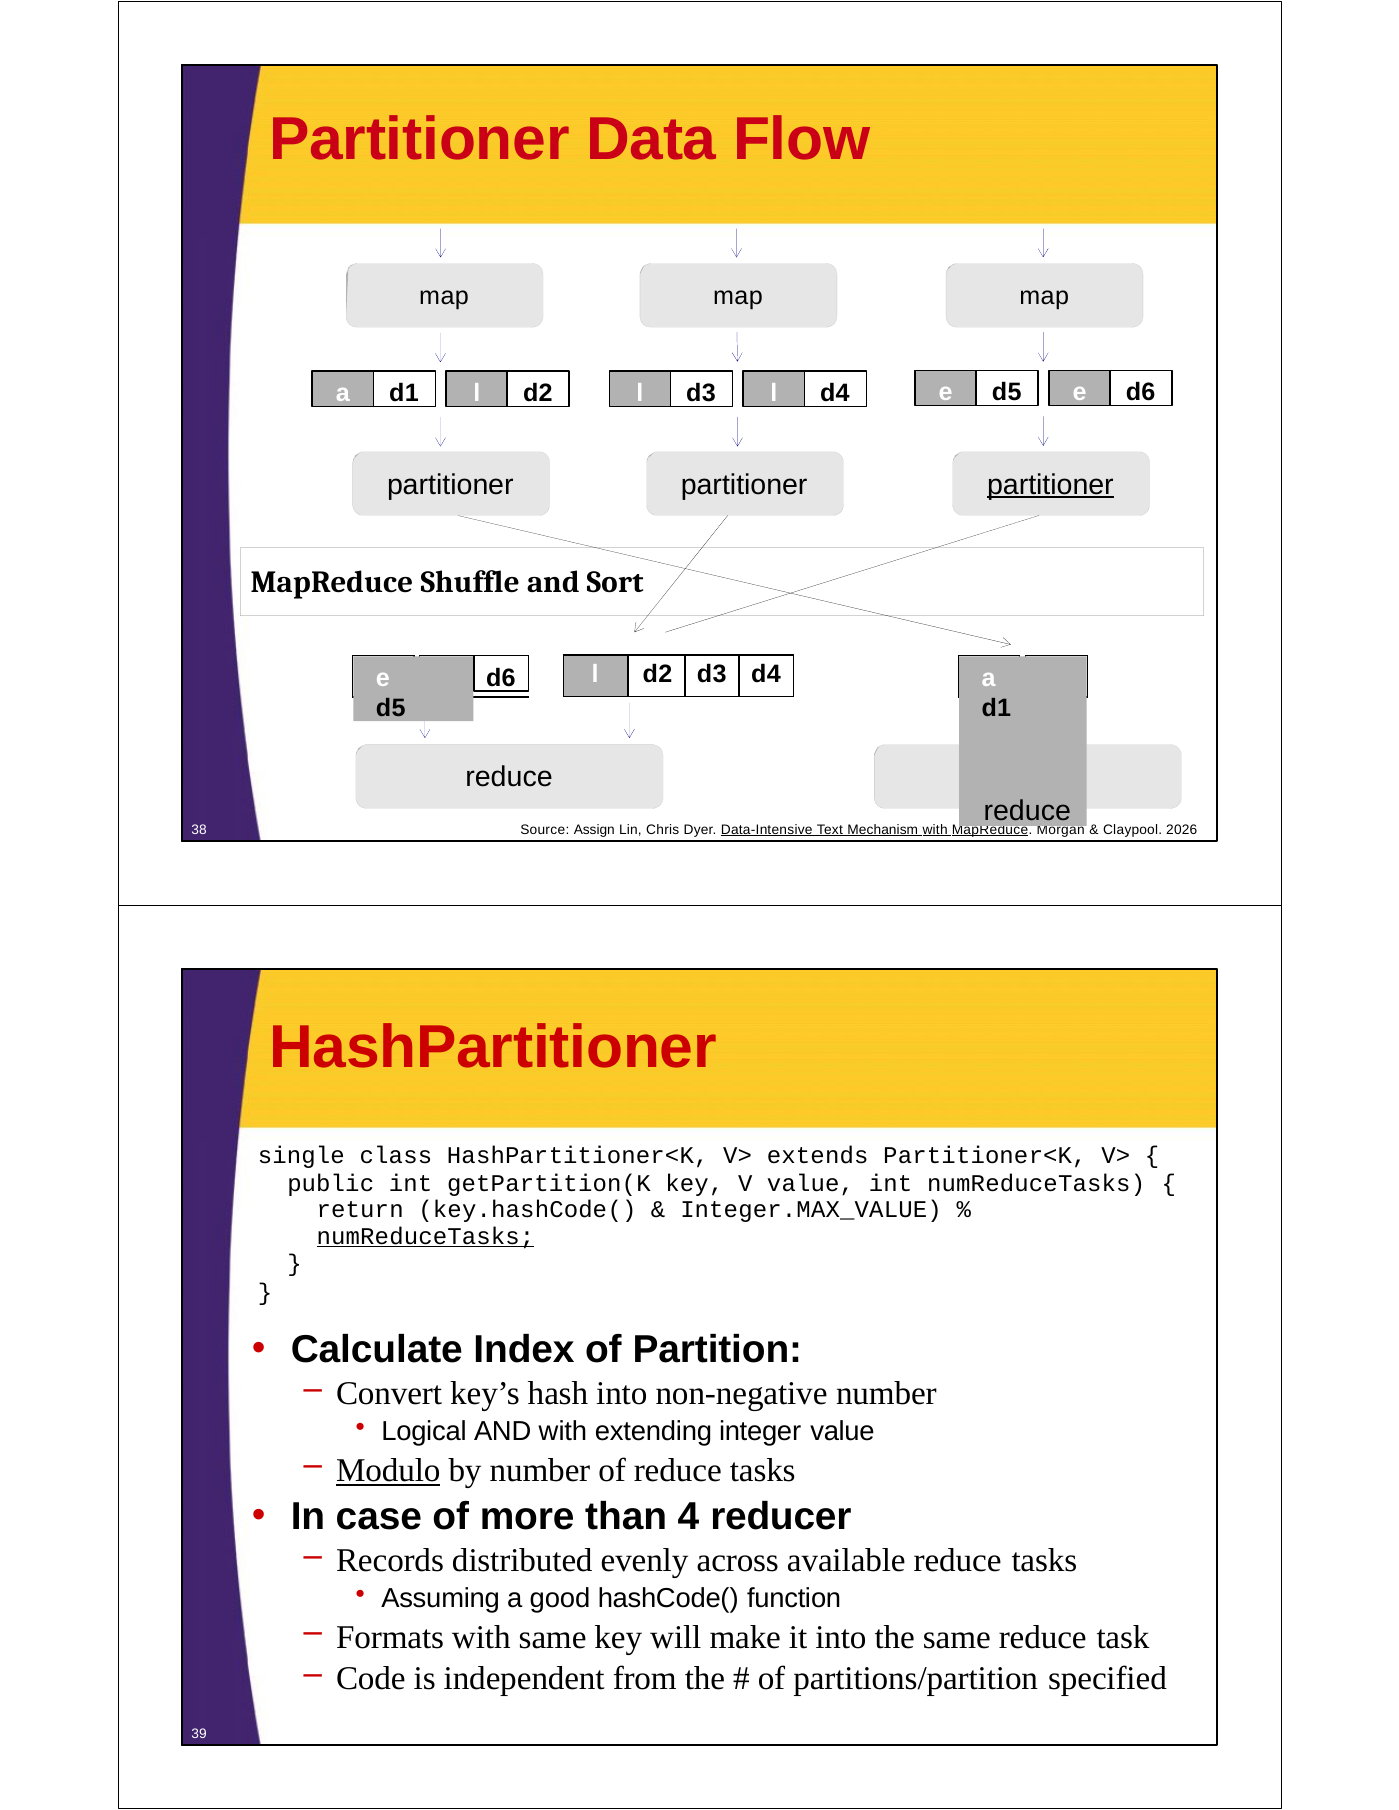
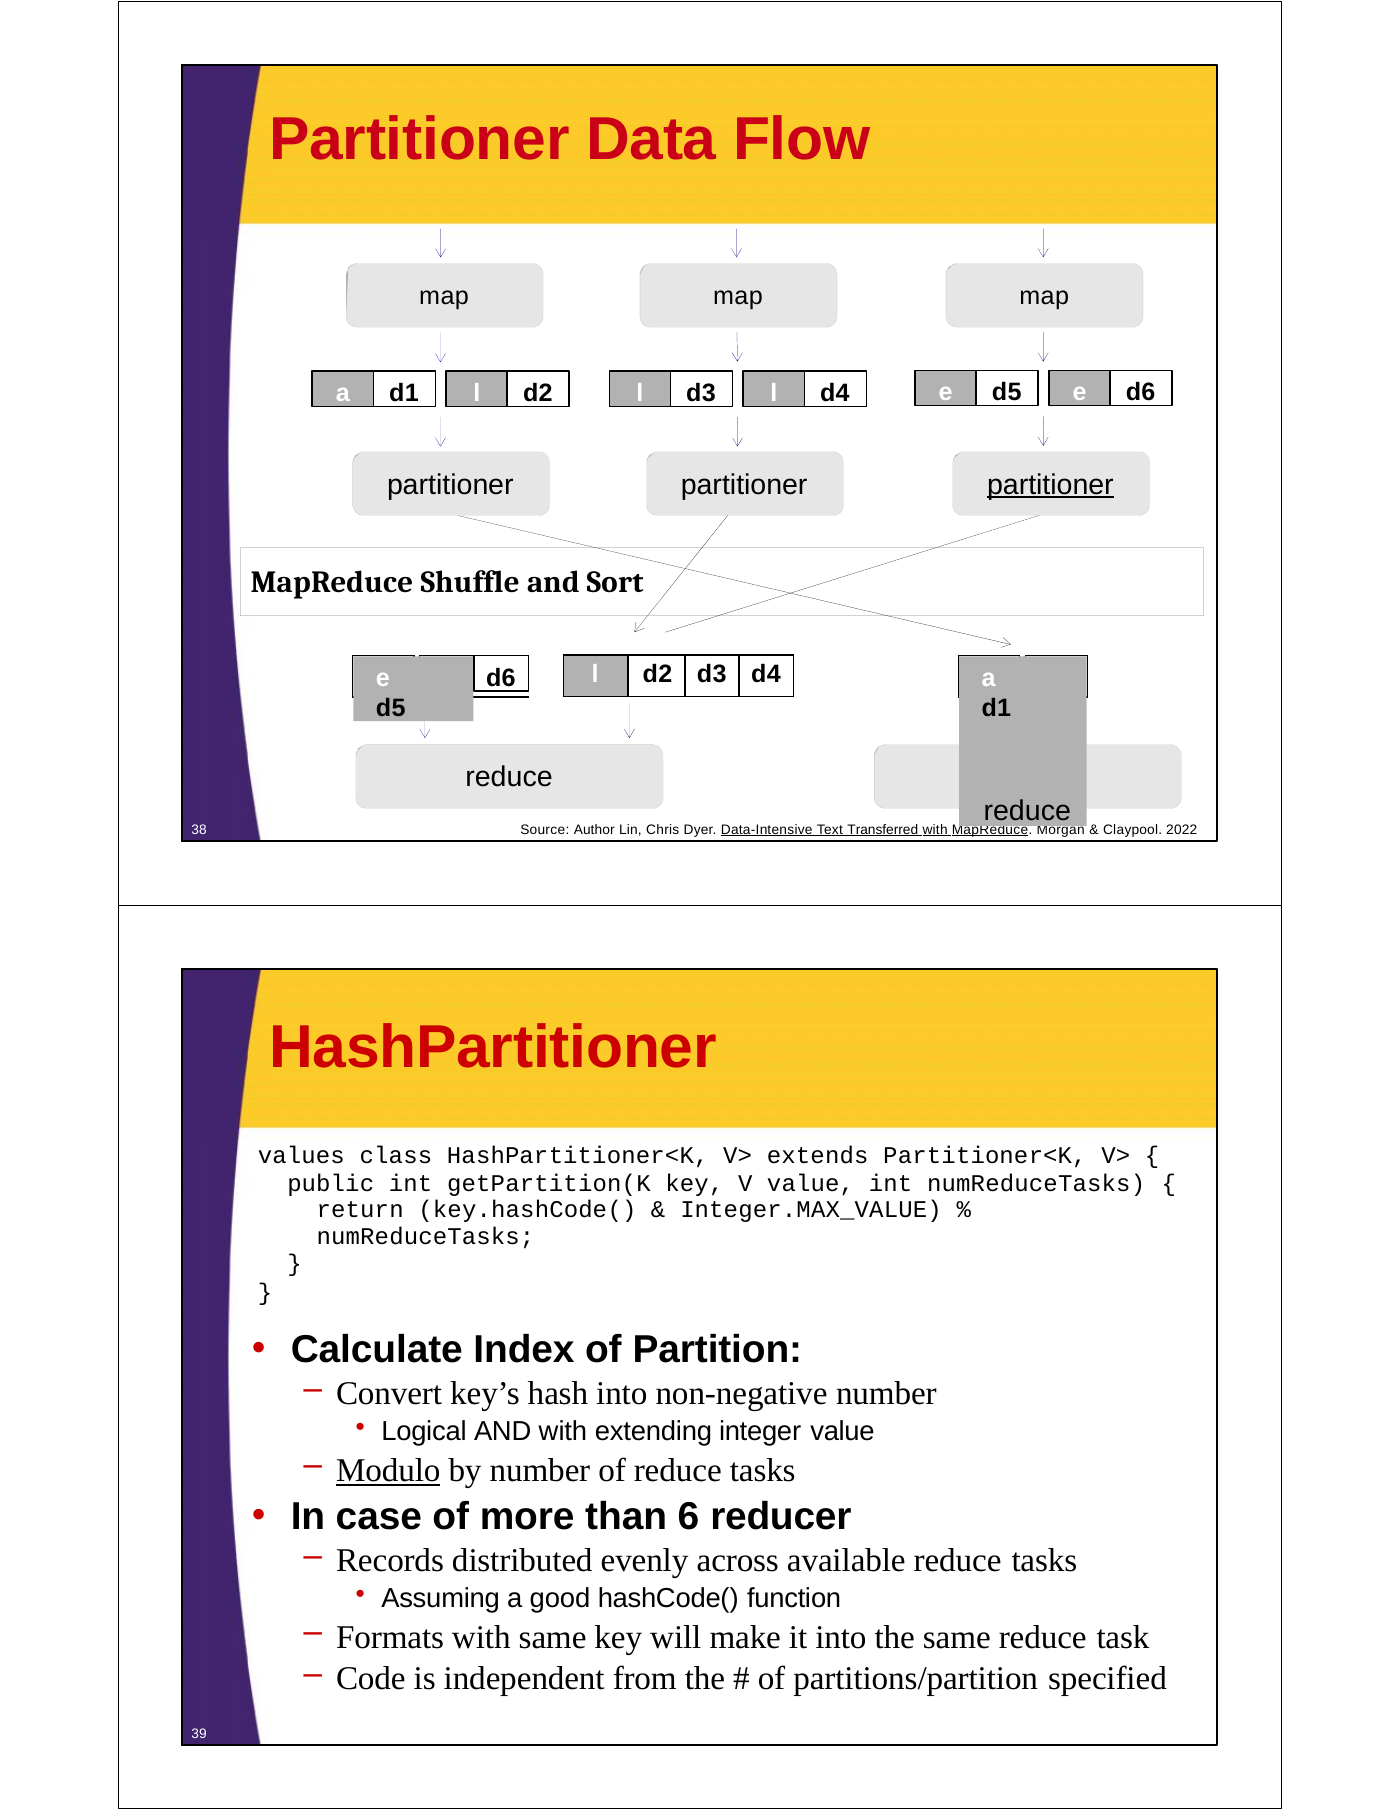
Assign: Assign -> Author
Mechanism: Mechanism -> Transferred
2026: 2026 -> 2022
single: single -> values
numReduceTasks at (425, 1237) underline: present -> none
4: 4 -> 6
